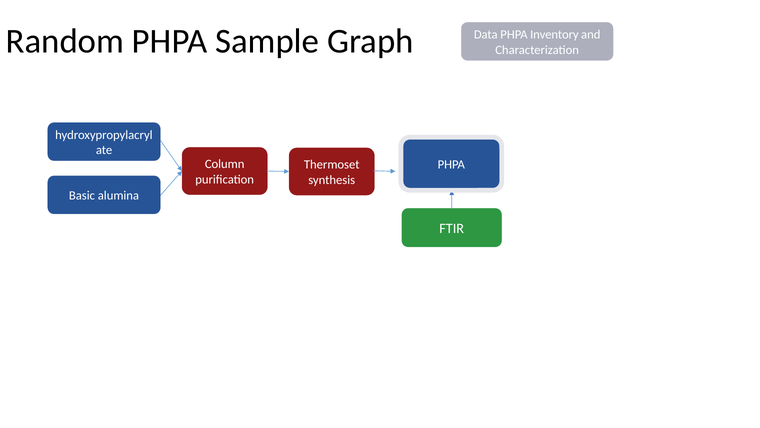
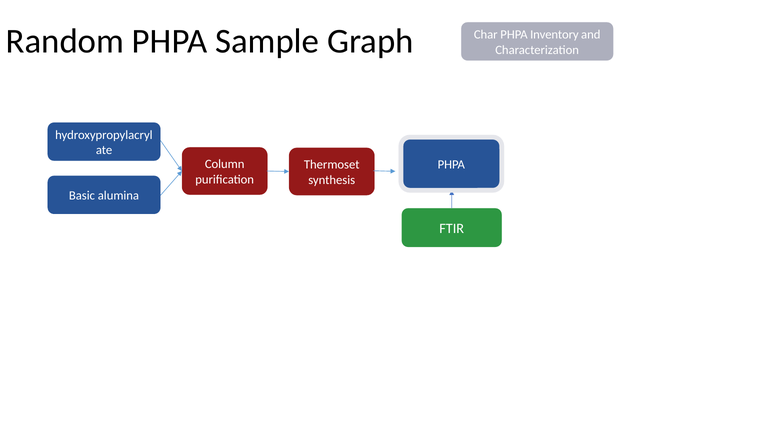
Data: Data -> Char
